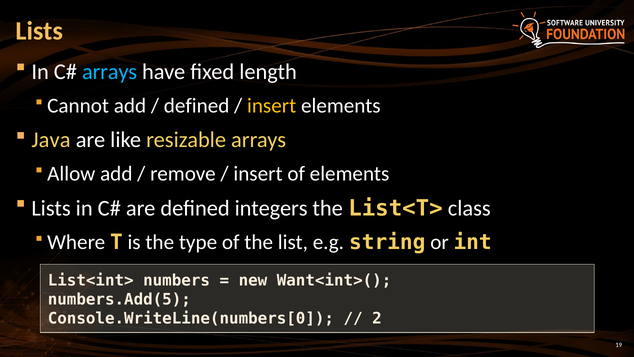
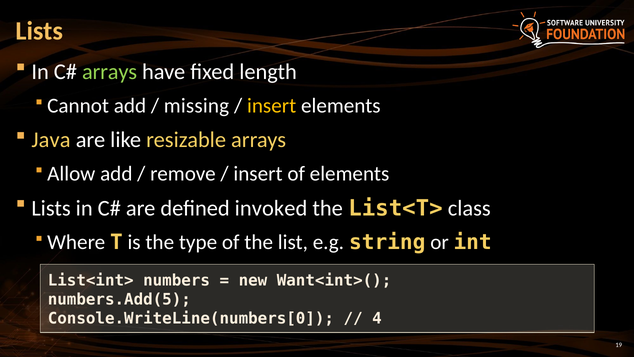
arrays at (110, 72) colour: light blue -> light green
defined at (197, 106): defined -> missing
integers: integers -> invoked
2: 2 -> 4
